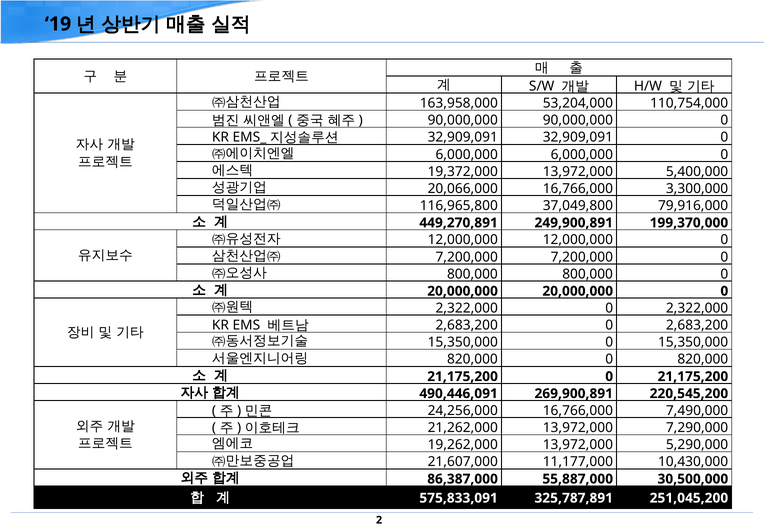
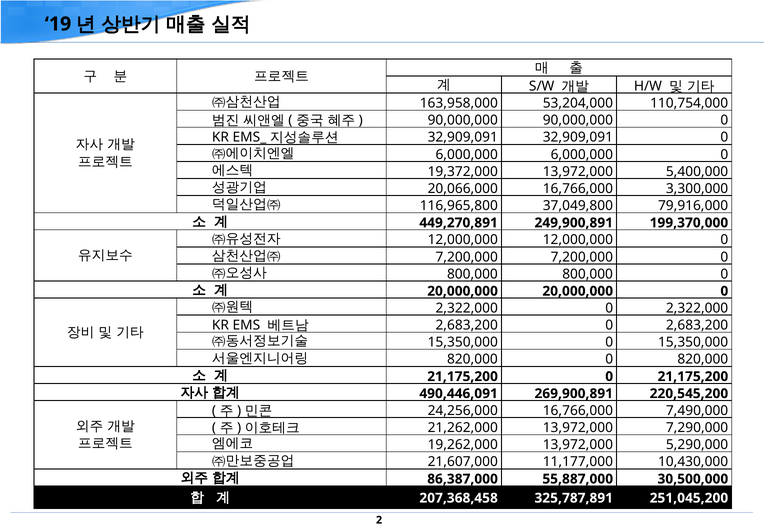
575,833,091: 575,833,091 -> 207,368,458
